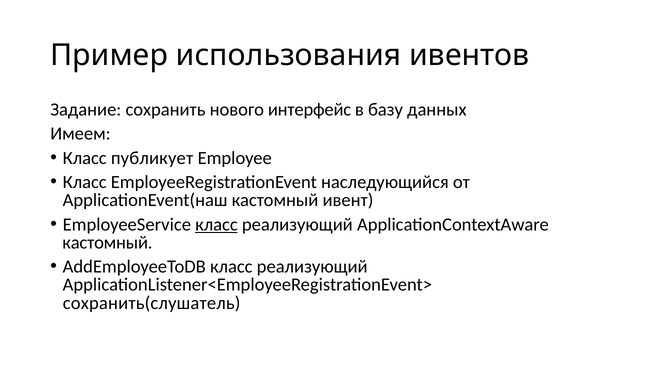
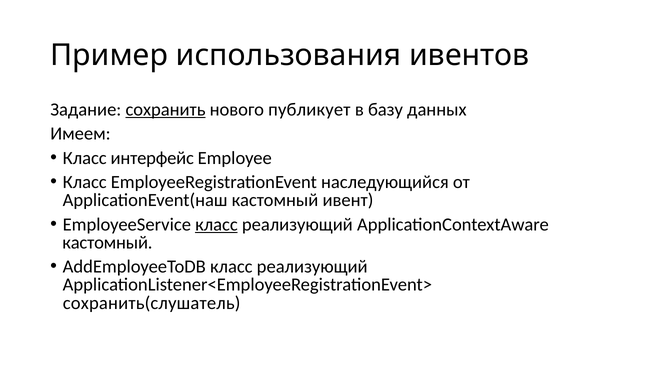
сохранить underline: none -> present
интерфейс: интерфейс -> публикует
публикует: публикует -> интерфейс
